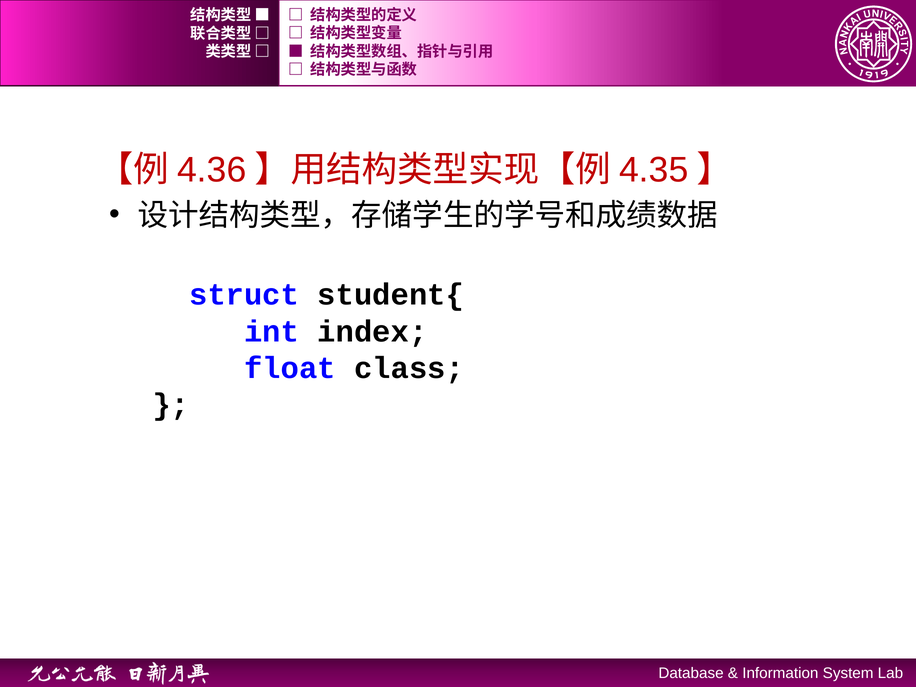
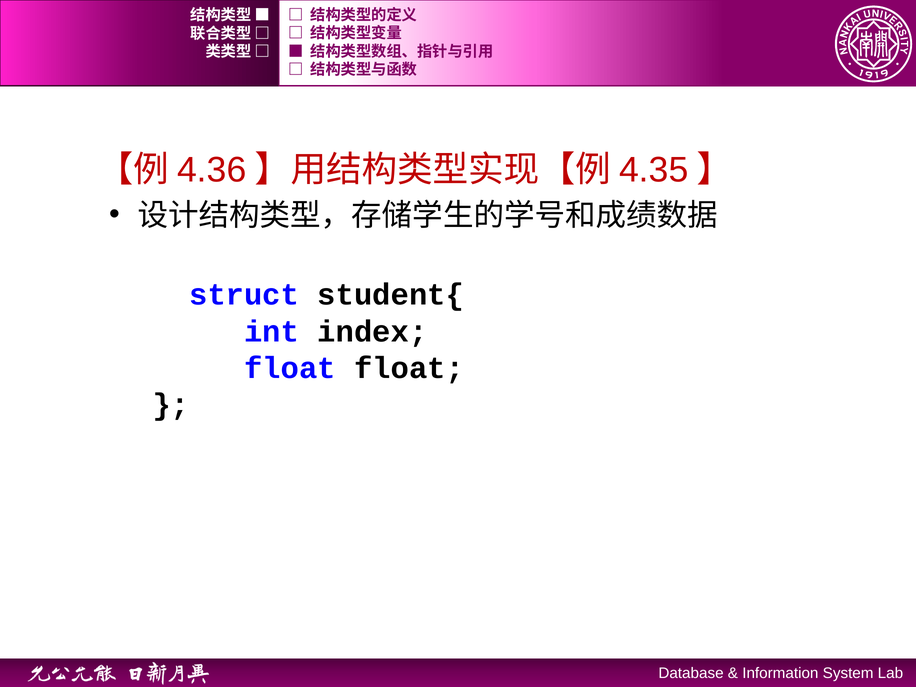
float class: class -> float
